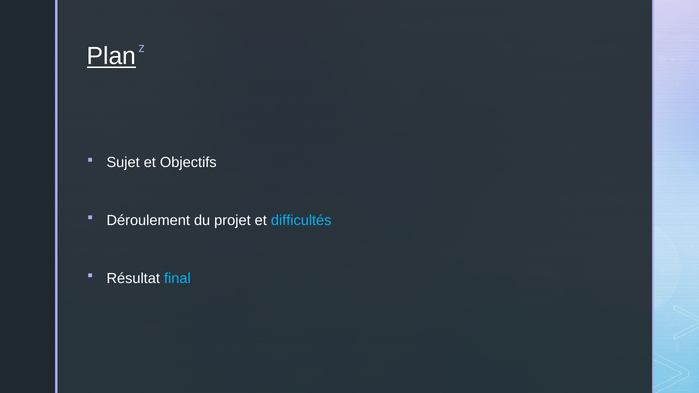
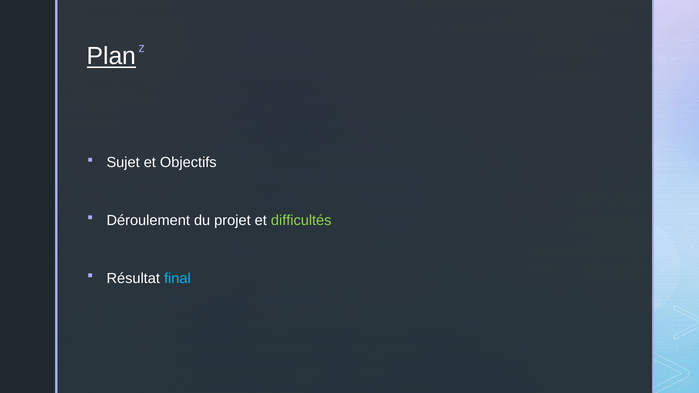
difficultés colour: light blue -> light green
